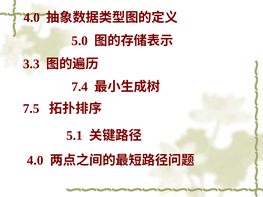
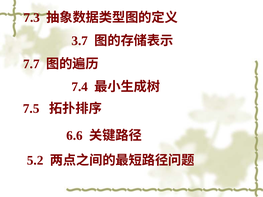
4.0 at (32, 18): 4.0 -> 7.3
5.0: 5.0 -> 3.7
3.3: 3.3 -> 7.7
5.1: 5.1 -> 6.6
4.0 at (35, 161): 4.0 -> 5.2
